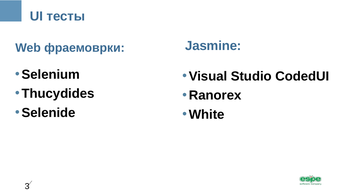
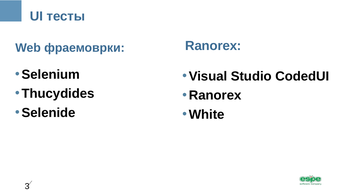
Jasmine at (213, 46): Jasmine -> Ranorex
